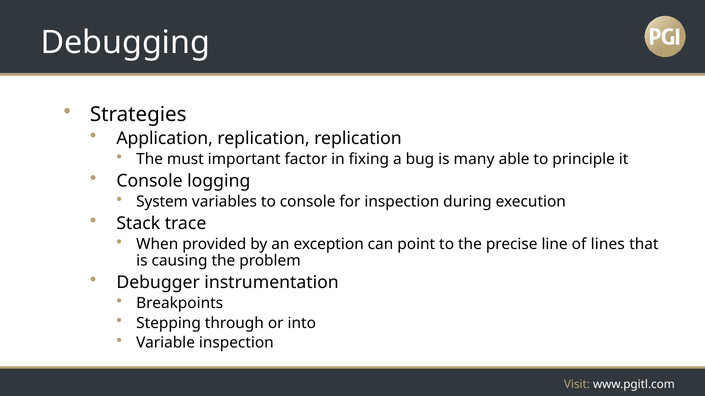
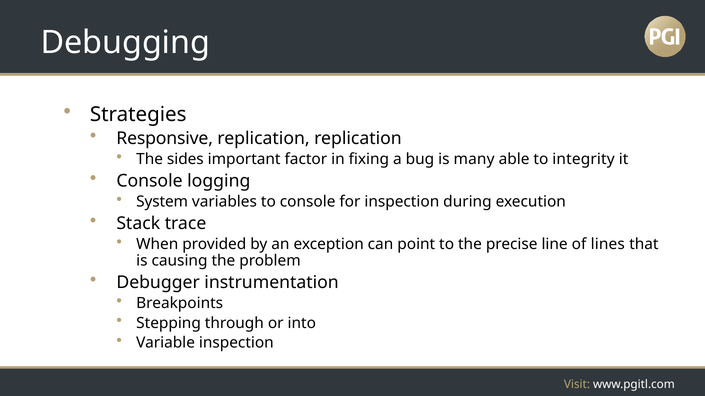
Application: Application -> Responsive
must: must -> sides
principle: principle -> integrity
